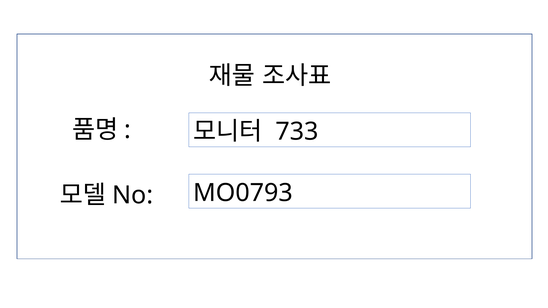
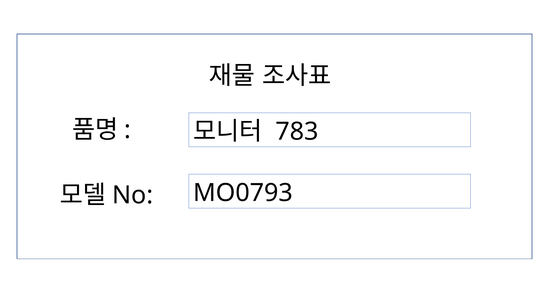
733: 733 -> 783
